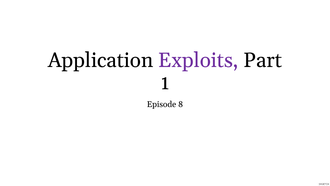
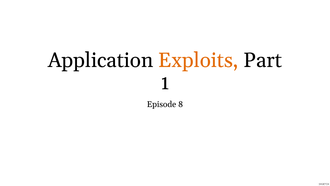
Exploits colour: purple -> orange
